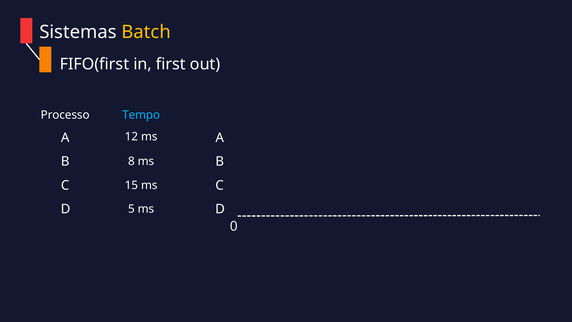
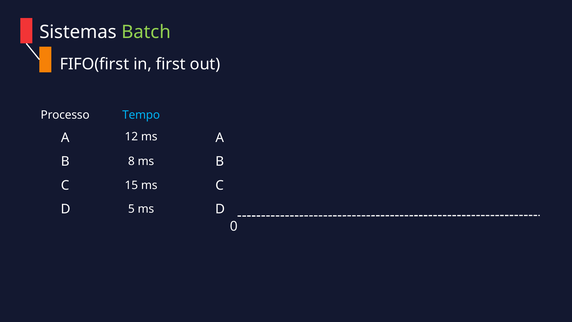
Batch colour: yellow -> light green
